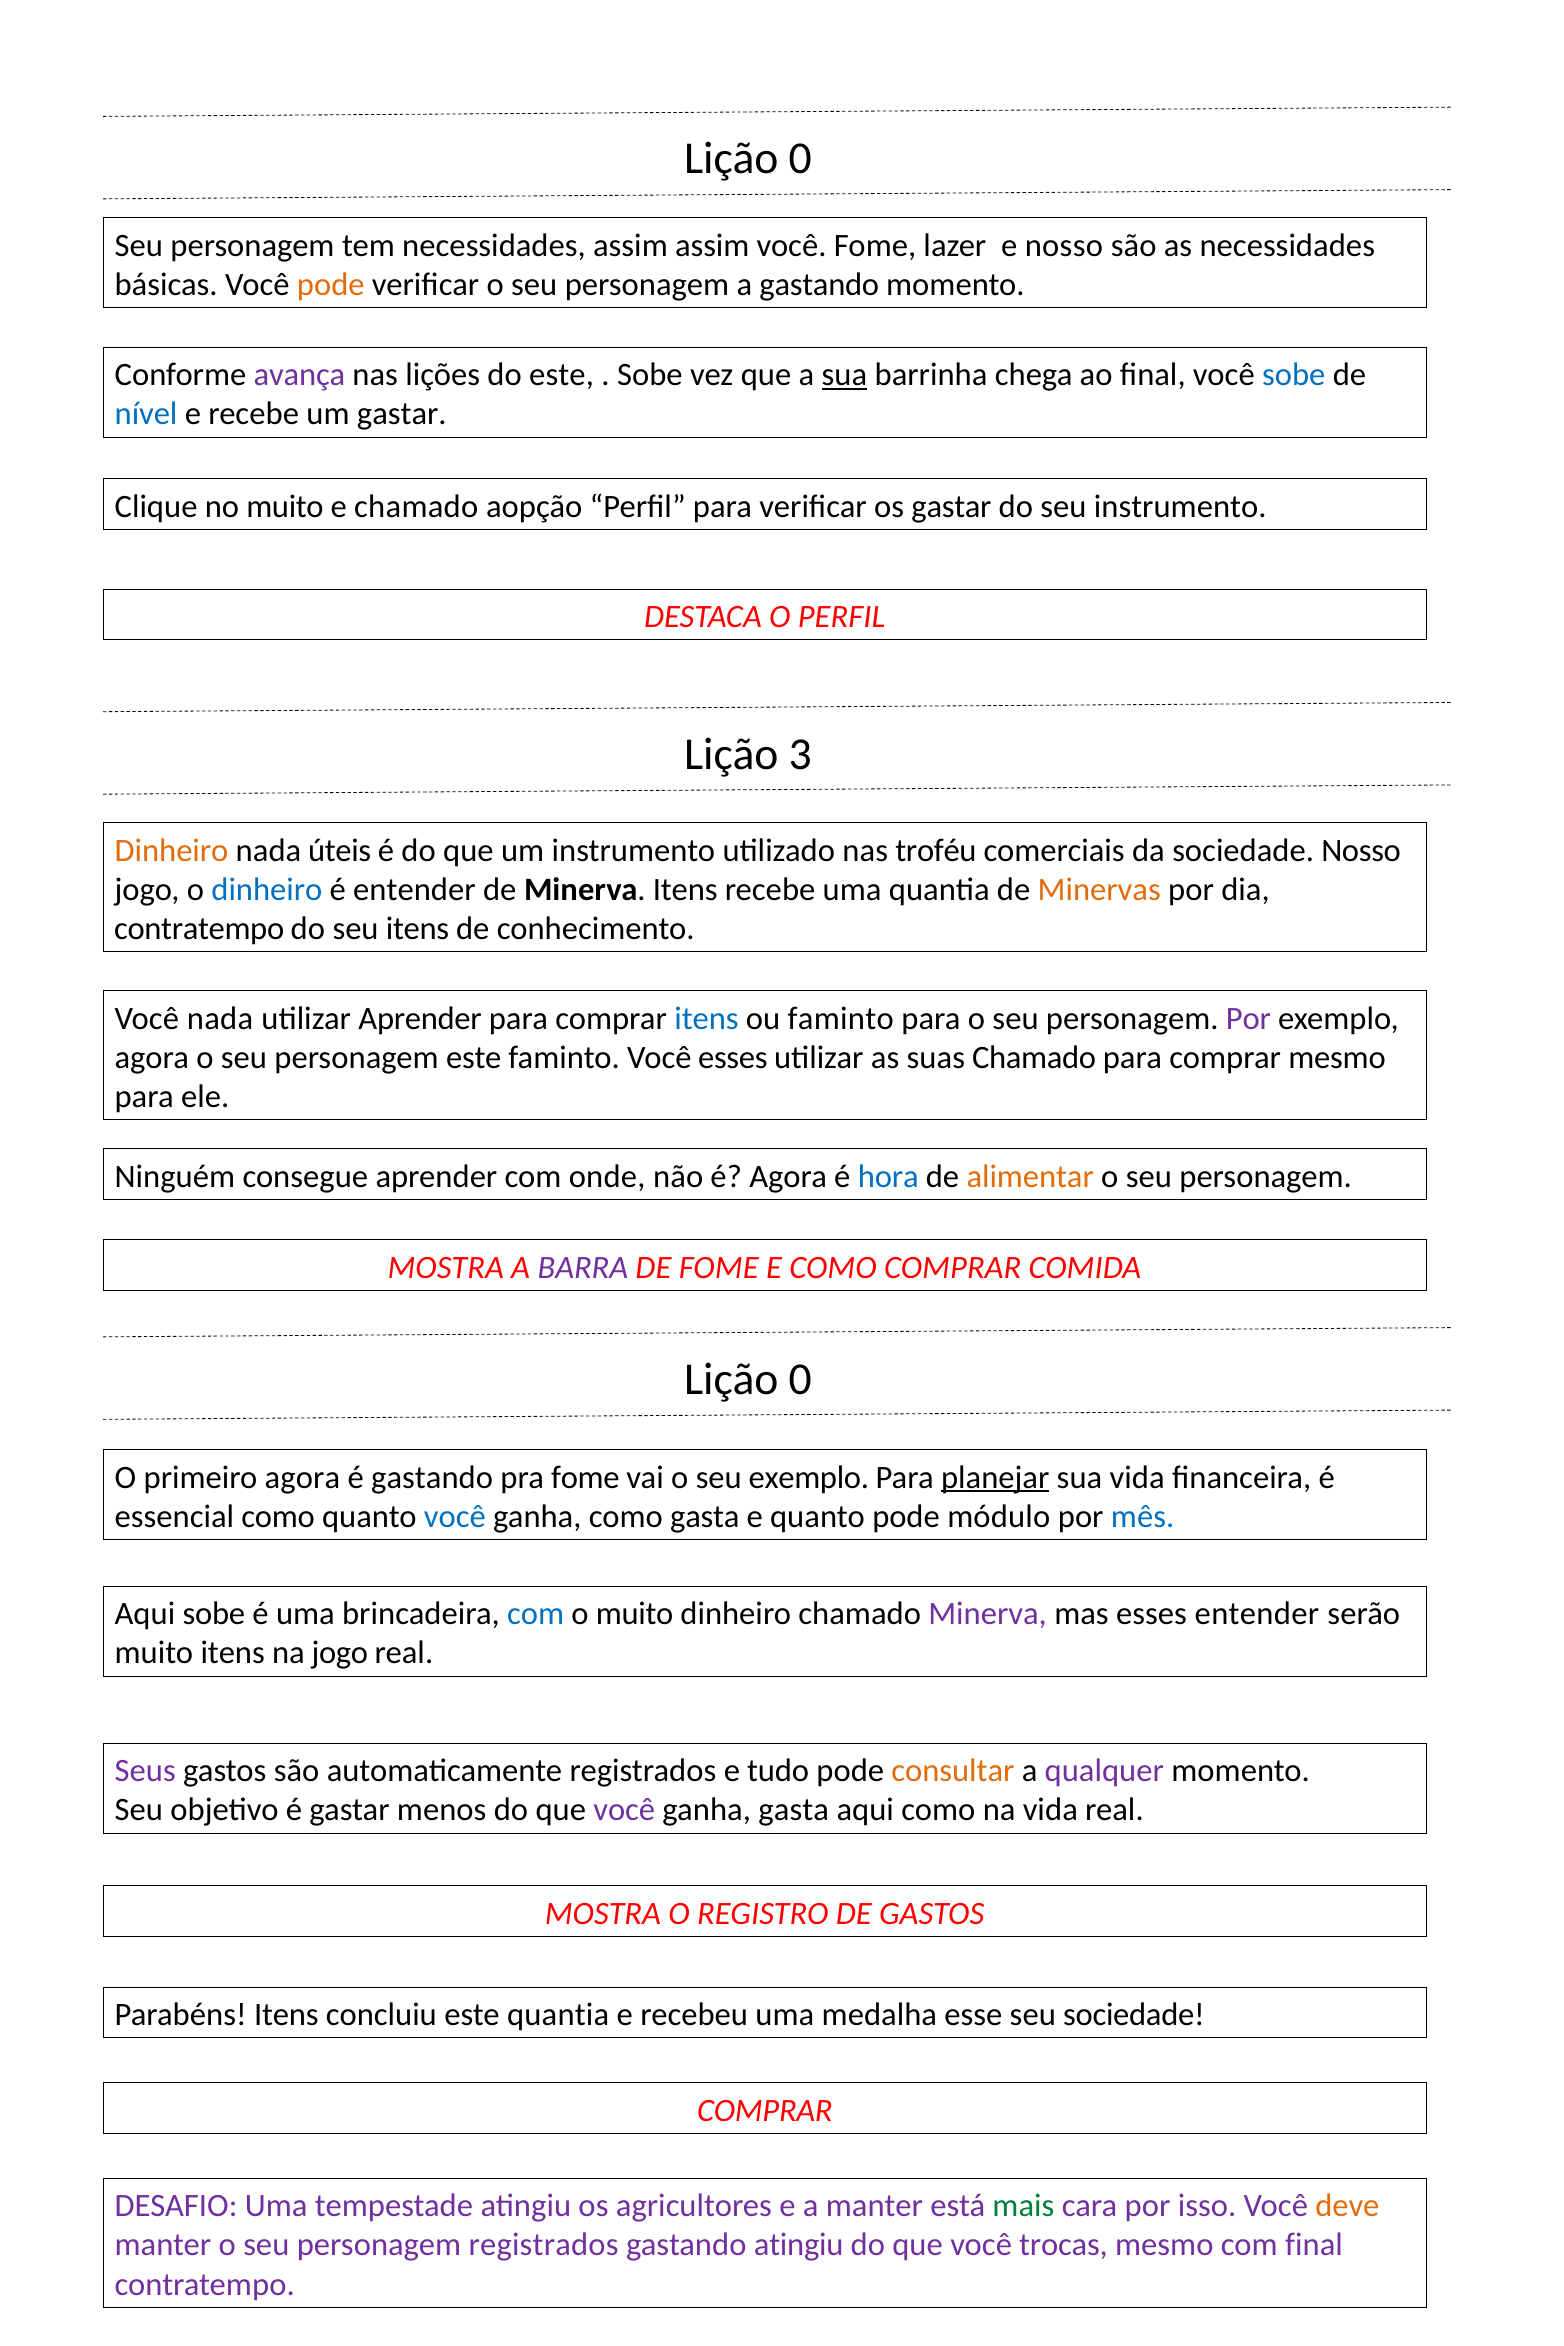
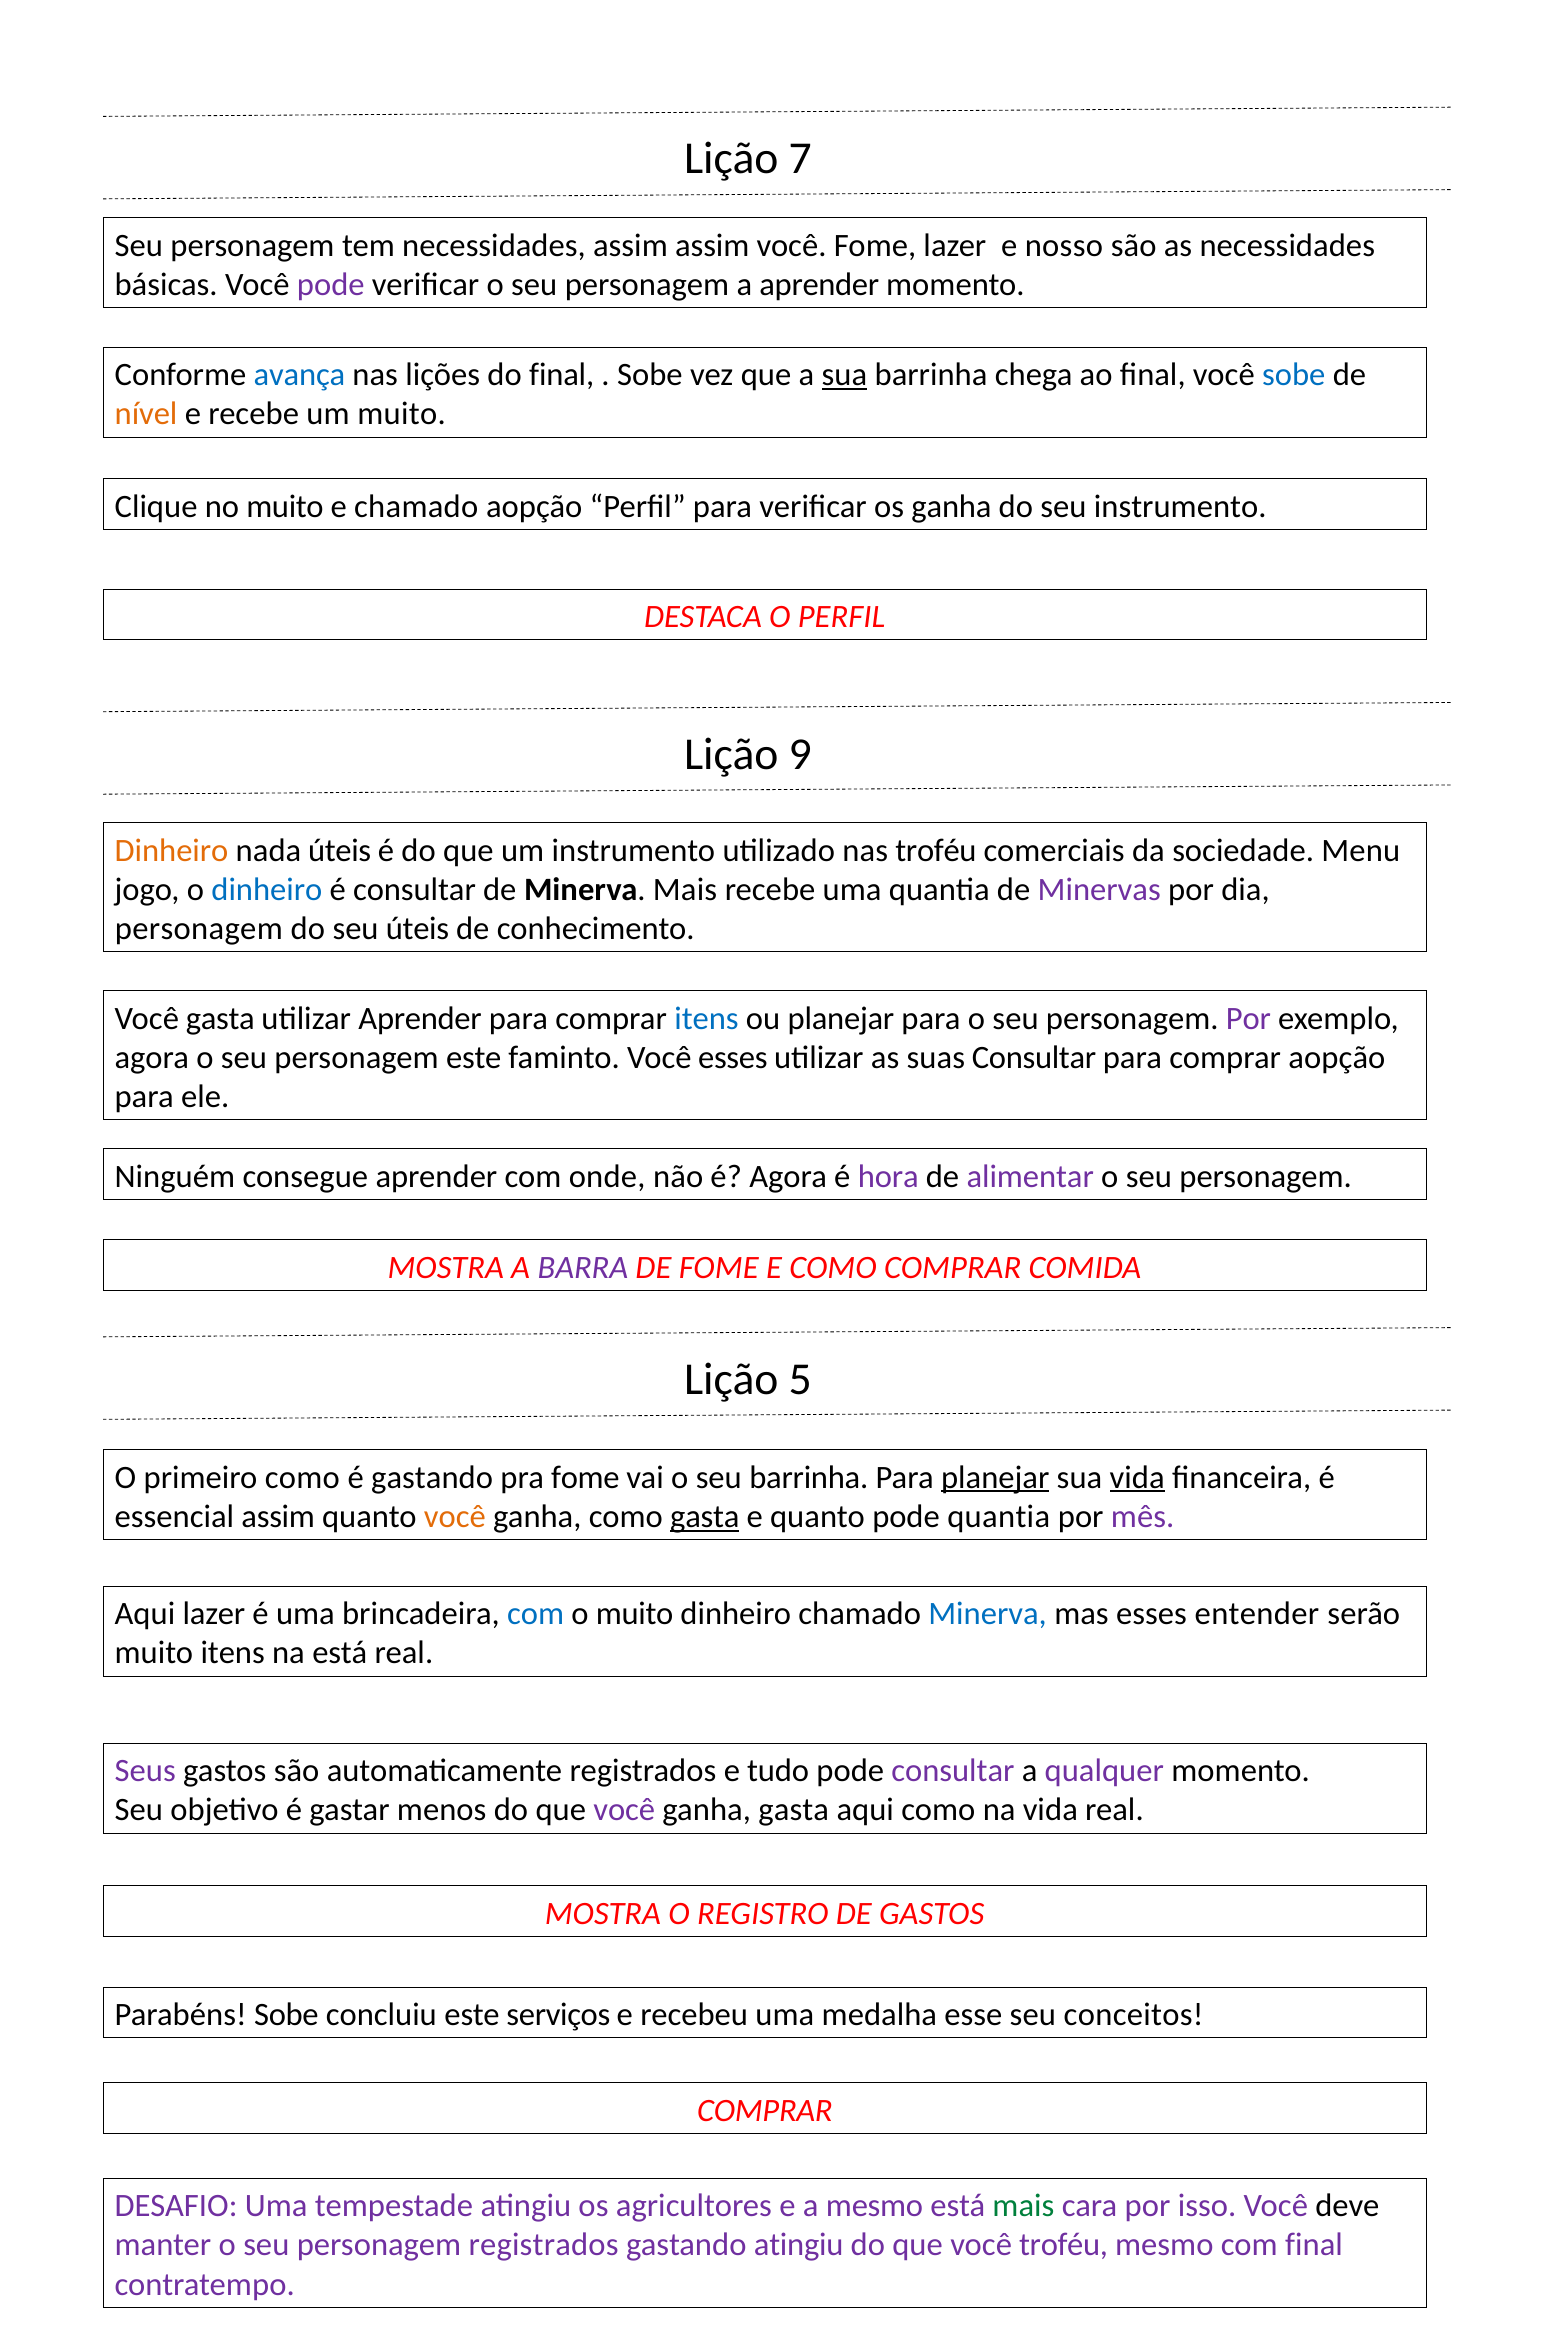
0 at (800, 159): 0 -> 7
pode at (331, 285) colour: orange -> purple
a gastando: gastando -> aprender
avança colour: purple -> blue
do este: este -> final
nível colour: blue -> orange
um gastar: gastar -> muito
os gastar: gastar -> ganha
3: 3 -> 9
sociedade Nosso: Nosso -> Menu
é entender: entender -> consultar
Minerva Itens: Itens -> Mais
Minervas colour: orange -> purple
contratempo at (199, 929): contratempo -> personagem
seu itens: itens -> úteis
Você nada: nada -> gasta
ou faminto: faminto -> planejar
suas Chamado: Chamado -> Consultar
comprar mesmo: mesmo -> aopção
hora colour: blue -> purple
alimentar colour: orange -> purple
0 at (800, 1379): 0 -> 5
primeiro agora: agora -> como
seu exemplo: exemplo -> barrinha
vida at (1137, 1477) underline: none -> present
essencial como: como -> assim
você at (455, 1517) colour: blue -> orange
gasta at (705, 1517) underline: none -> present
pode módulo: módulo -> quantia
mês colour: blue -> purple
Aqui sobe: sobe -> lazer
Minerva at (988, 1614) colour: purple -> blue
na jogo: jogo -> está
consultar at (953, 1771) colour: orange -> purple
Parabéns Itens: Itens -> Sobe
este quantia: quantia -> serviços
seu sociedade: sociedade -> conceitos
a manter: manter -> mesmo
deve colour: orange -> black
você trocas: trocas -> troféu
